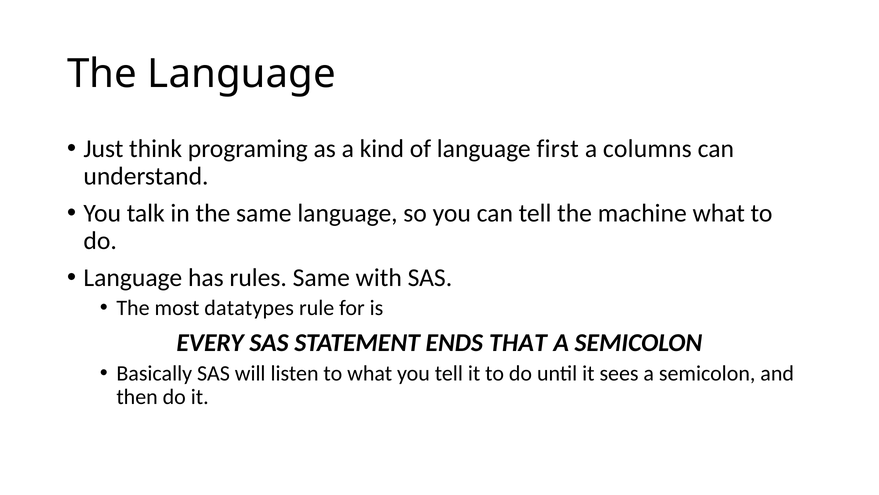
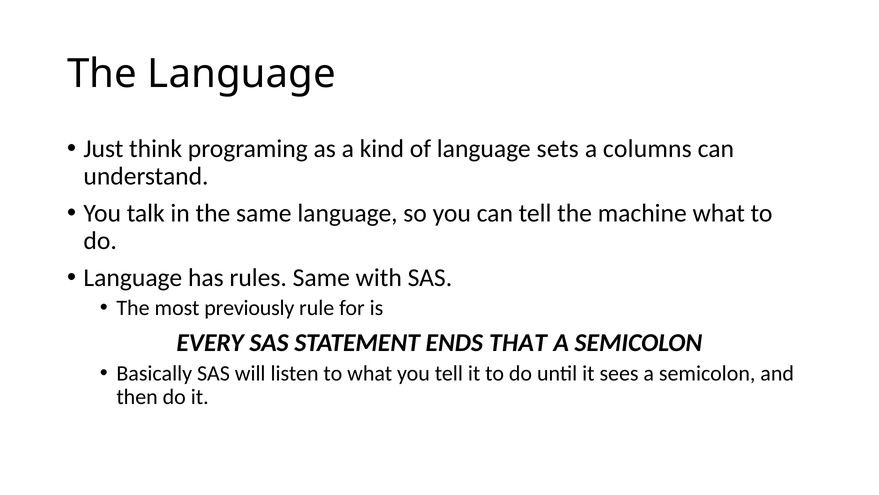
first: first -> sets
datatypes: datatypes -> previously
